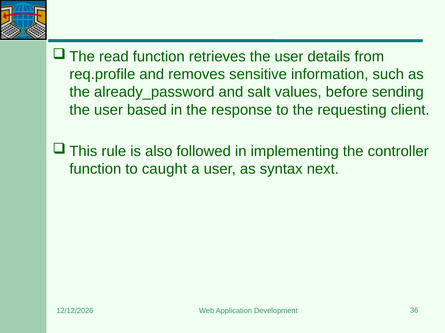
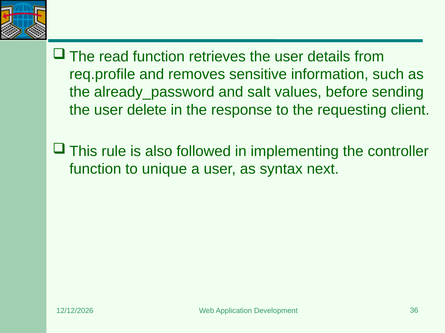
based: based -> delete
caught: caught -> unique
